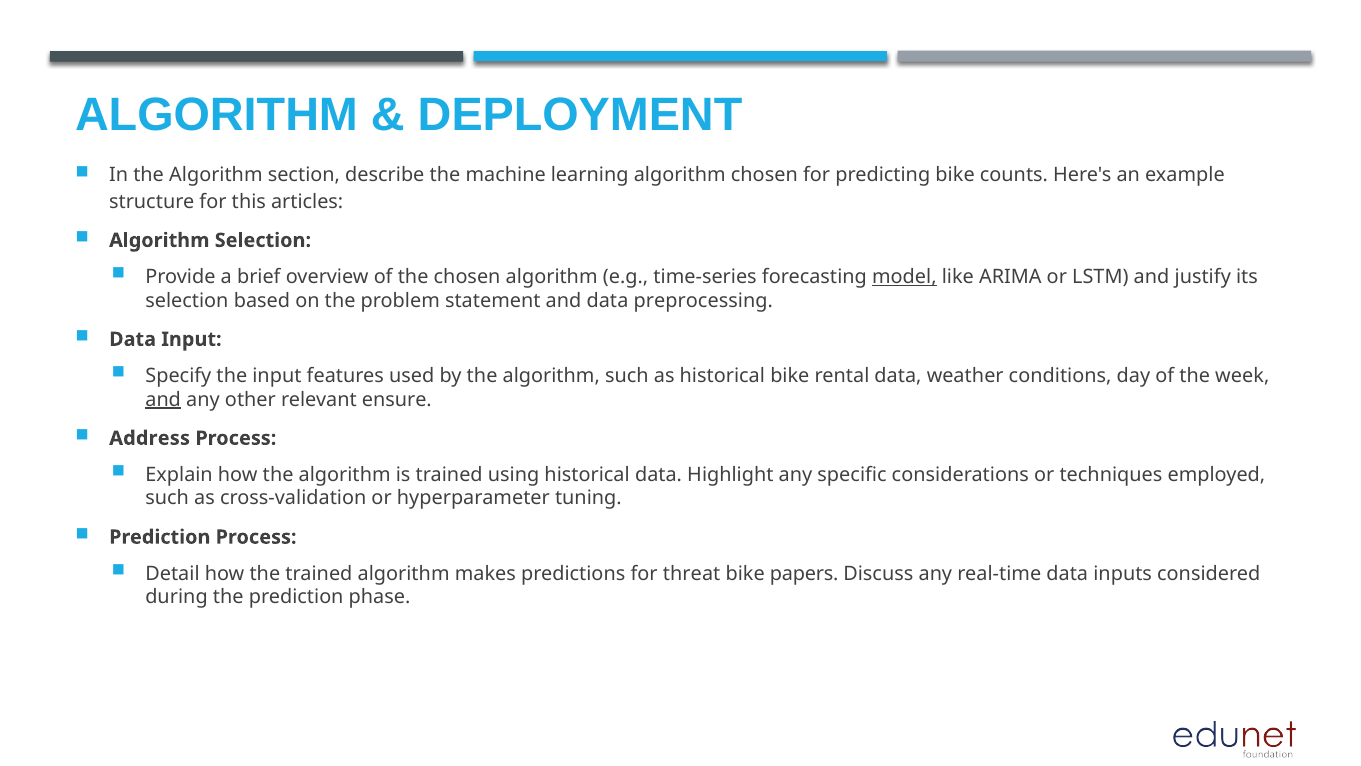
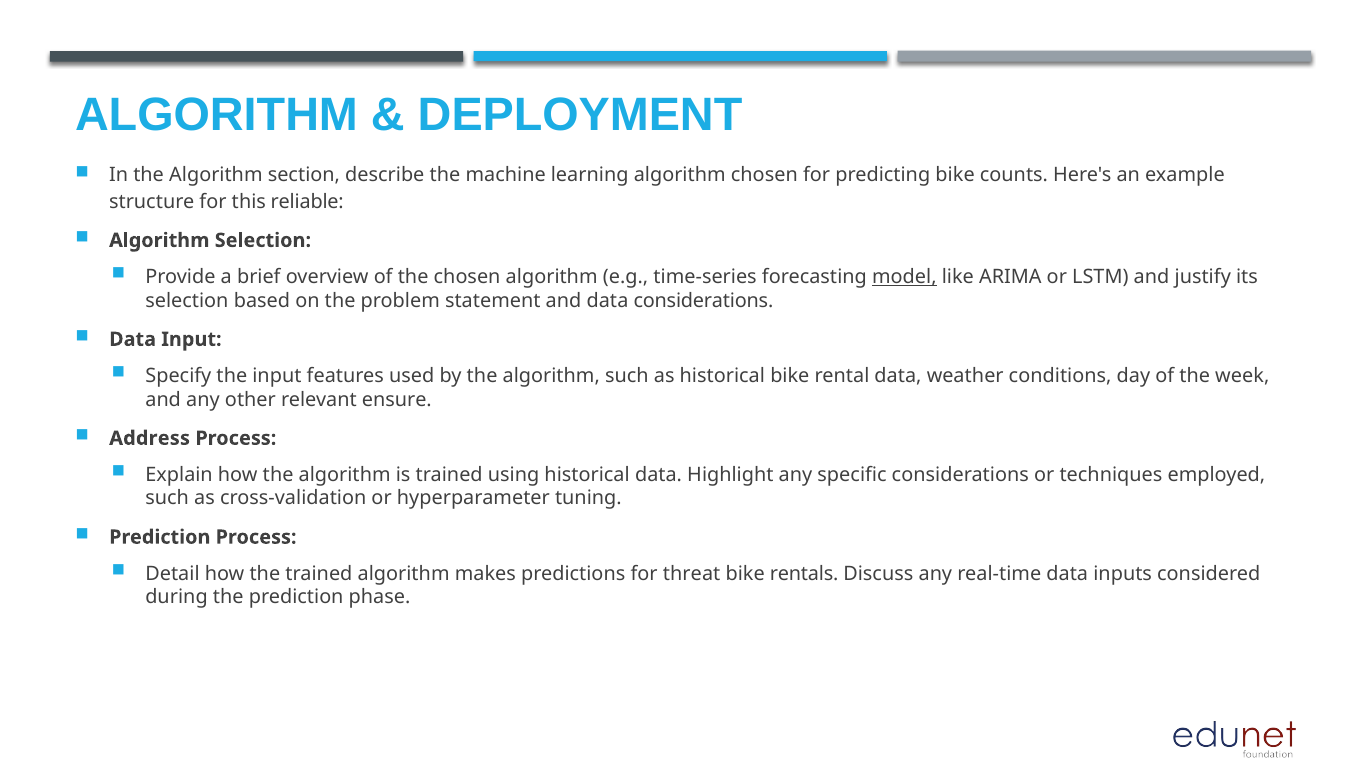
articles: articles -> reliable
data preprocessing: preprocessing -> considerations
and at (163, 399) underline: present -> none
papers: papers -> rentals
